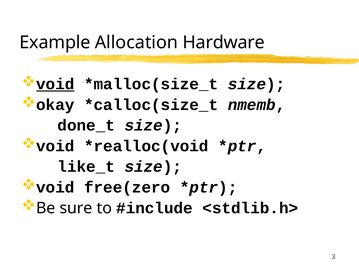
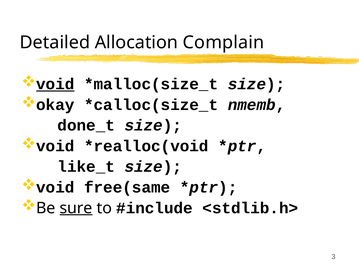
Example: Example -> Detailed
Hardware: Hardware -> Complain
free(zero: free(zero -> free(same
sure underline: none -> present
